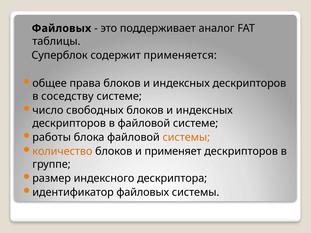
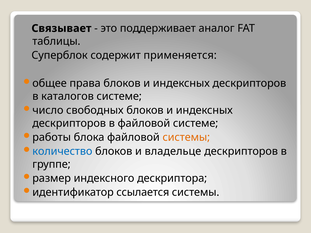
Файловых at (61, 28): Файловых -> Связывает
соседству: соседству -> каталогов
количество colour: orange -> blue
применяет: применяет -> владельце
идентификатор файловых: файловых -> ссылается
